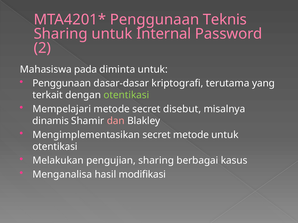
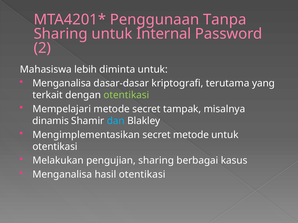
Teknis: Teknis -> Tanpa
pada: pada -> lebih
Penggunaan at (62, 83): Penggunaan -> Menganalisa
disebut: disebut -> tampak
dan colour: pink -> light blue
hasil modifikasi: modifikasi -> otentikasi
